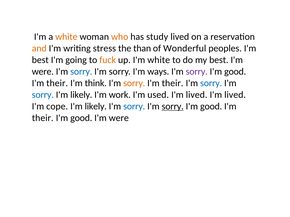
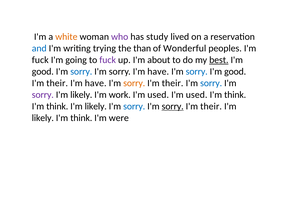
who colour: orange -> purple
and colour: orange -> blue
stress: stress -> trying
best at (40, 60): best -> fuck
fuck at (108, 60) colour: orange -> purple
I'm white: white -> about
best at (219, 60) underline: none -> present
were at (43, 72): were -> good
sorry I'm ways: ways -> have
sorry at (197, 72) colour: purple -> blue
think at (96, 83): think -> have
sorry at (43, 95) colour: blue -> purple
lived at (197, 95): lived -> used
lived at (235, 95): lived -> think
cope at (57, 106): cope -> think
good at (211, 106): good -> their
their at (43, 118): their -> likely
good at (81, 118): good -> think
